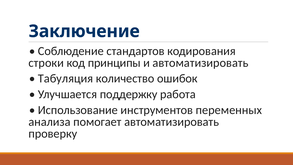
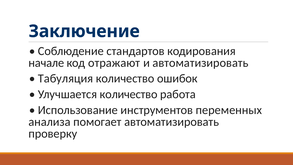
строки: строки -> начале
принципы: принципы -> отражают
Улучшается поддержку: поддержку -> количество
